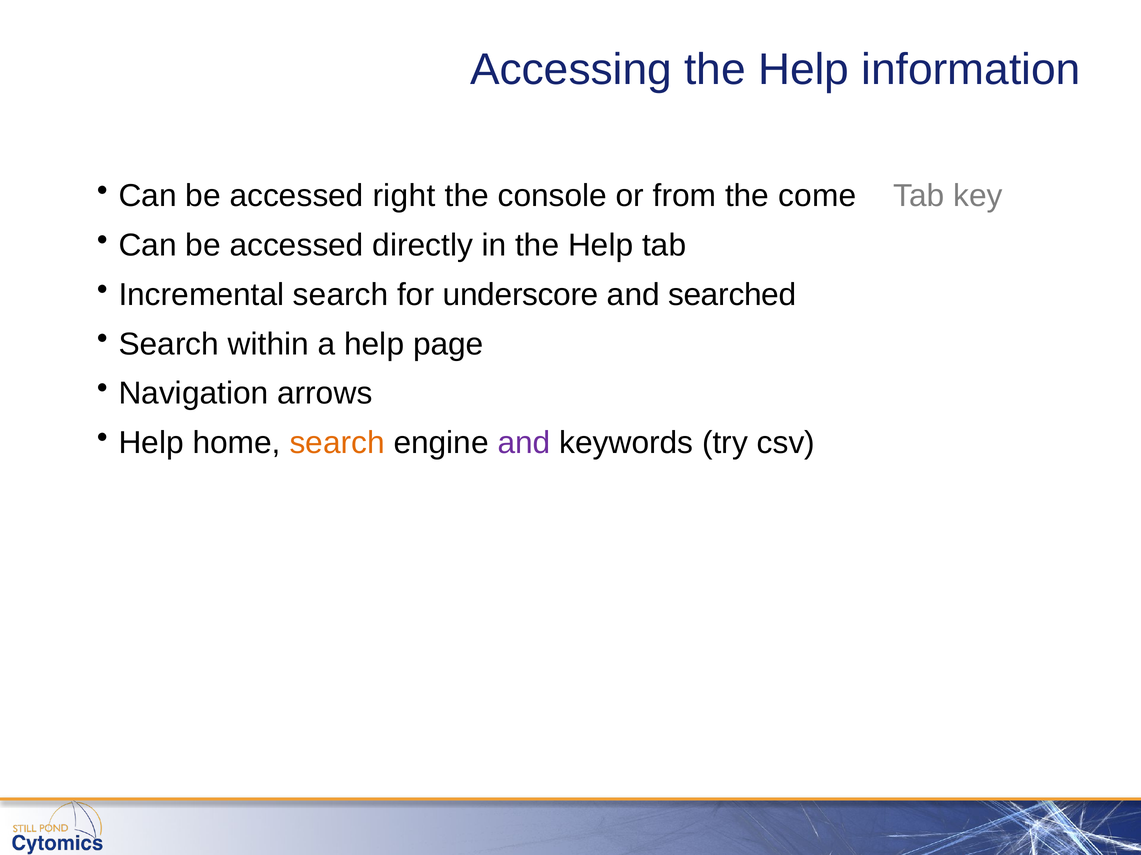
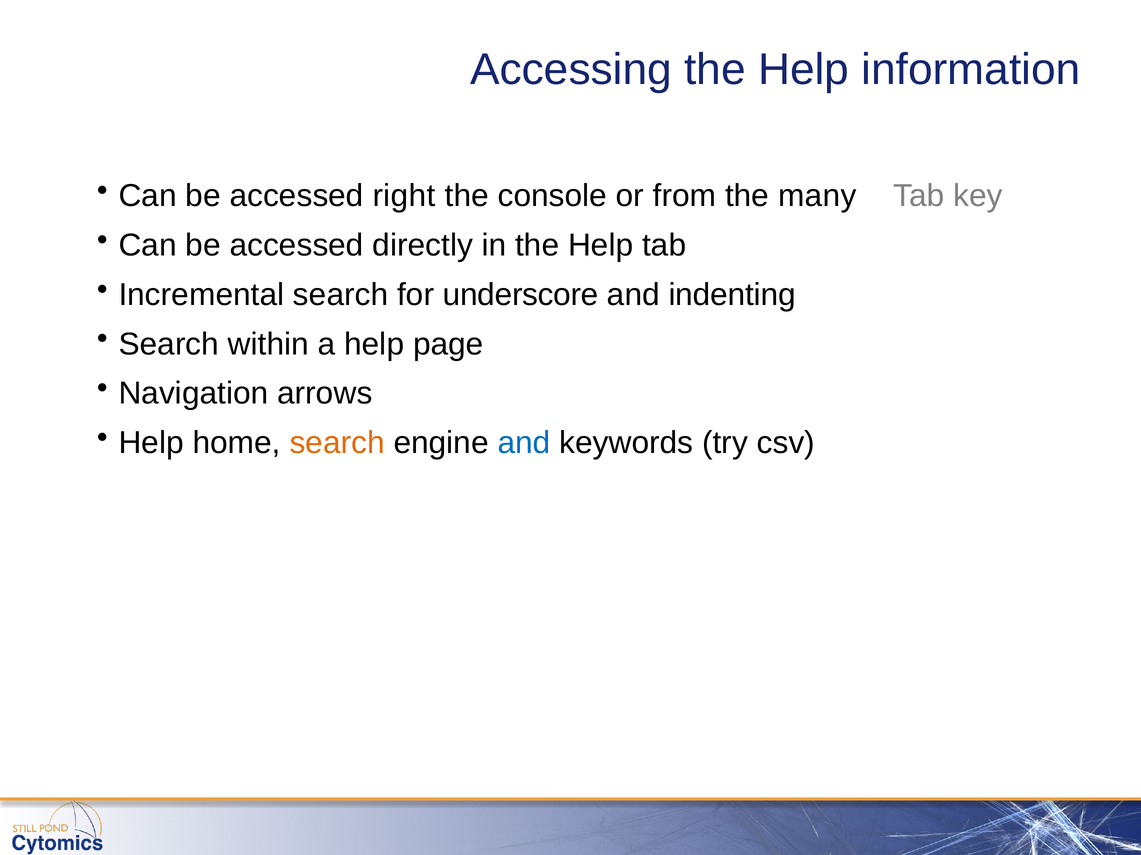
come: come -> many
searched: searched -> indenting
and at (524, 443) colour: purple -> blue
